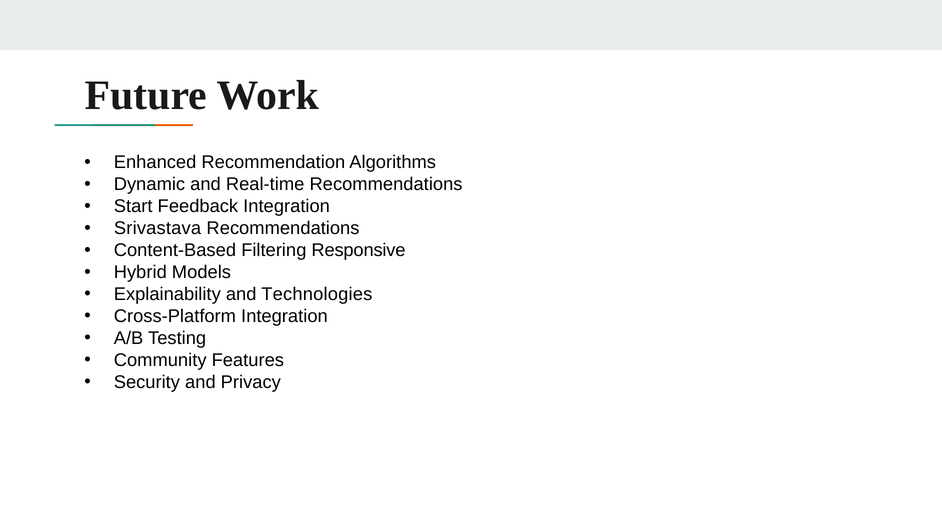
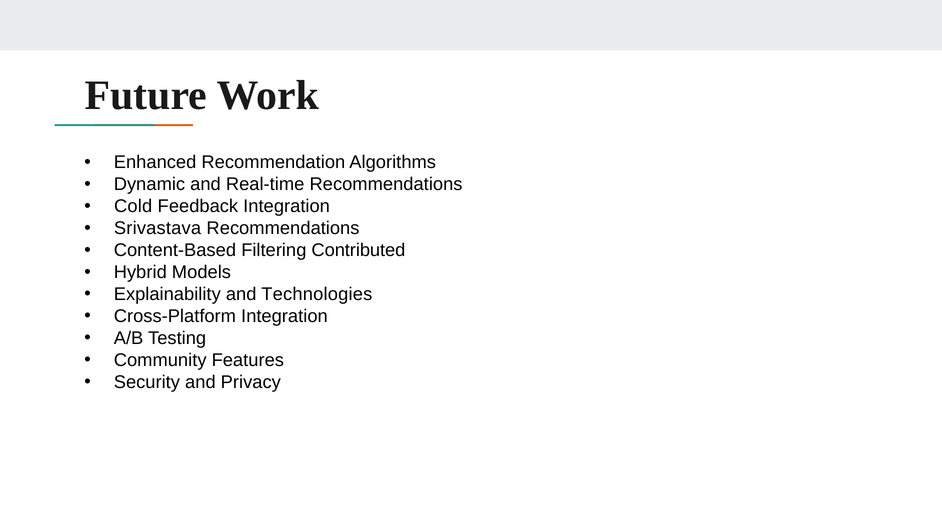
Start: Start -> Cold
Responsive: Responsive -> Contributed
